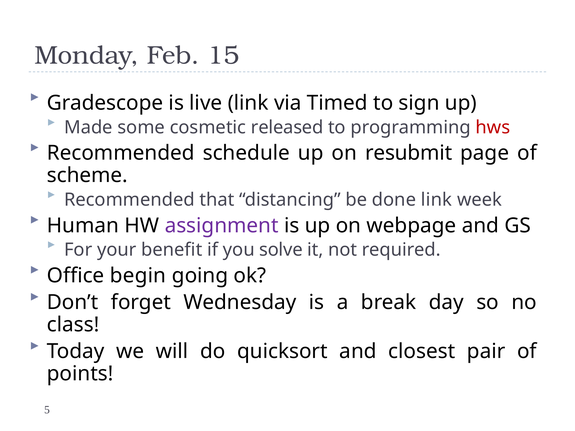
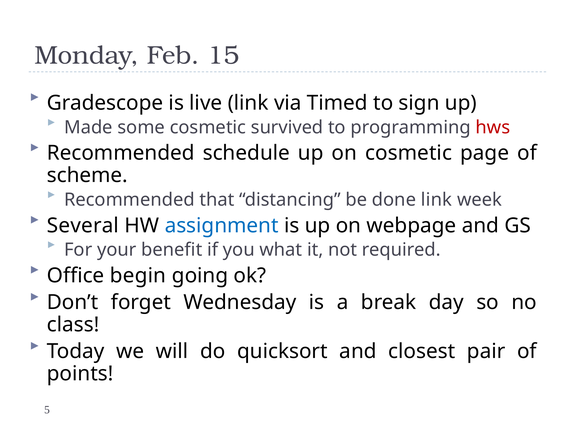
released: released -> survived
on resubmit: resubmit -> cosmetic
Human: Human -> Several
assignment colour: purple -> blue
solve: solve -> what
